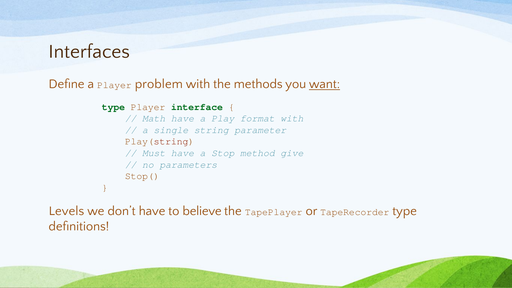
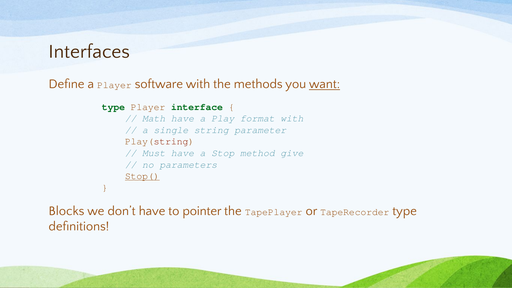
problem: problem -> software
Stop( underline: none -> present
Levels: Levels -> Blocks
believe: believe -> pointer
